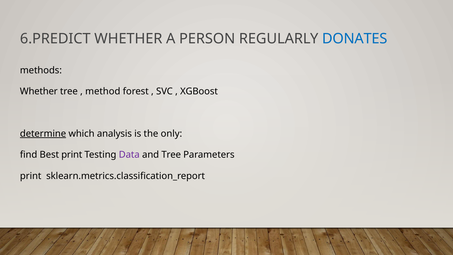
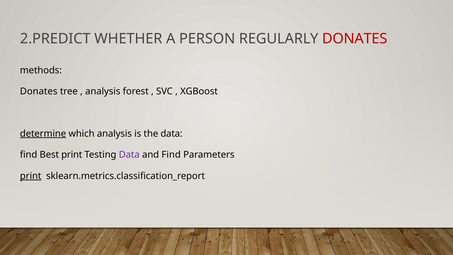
6.PREDICT: 6.PREDICT -> 2.PREDICT
DONATES at (355, 39) colour: blue -> red
Whether at (39, 91): Whether -> Donates
method at (103, 91): method -> analysis
the only: only -> data
and Tree: Tree -> Find
print at (31, 176) underline: none -> present
